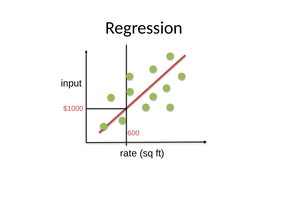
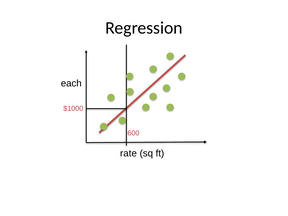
input: input -> each
